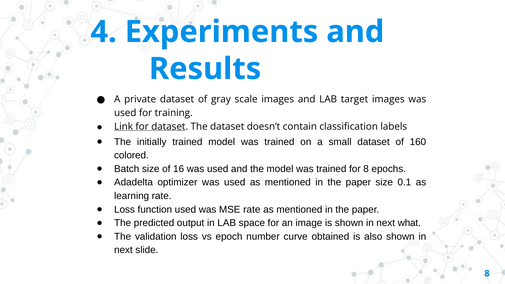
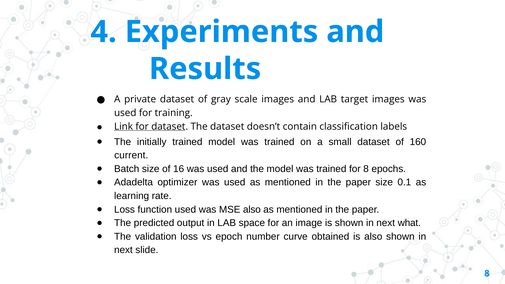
colored: colored -> current
MSE rate: rate -> also
